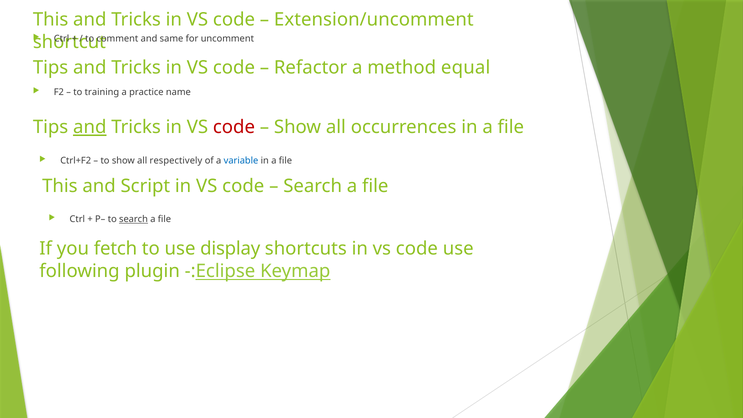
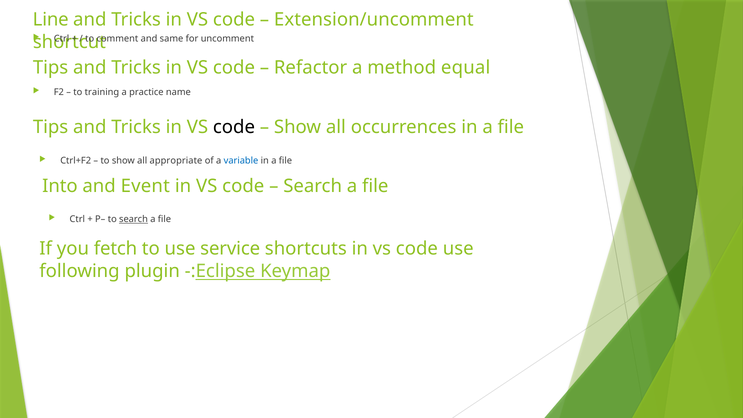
This at (51, 20): This -> Line
and at (90, 127) underline: present -> none
code at (234, 127) colour: red -> black
respectively: respectively -> appropriate
This at (60, 186): This -> Into
Script: Script -> Event
display: display -> service
